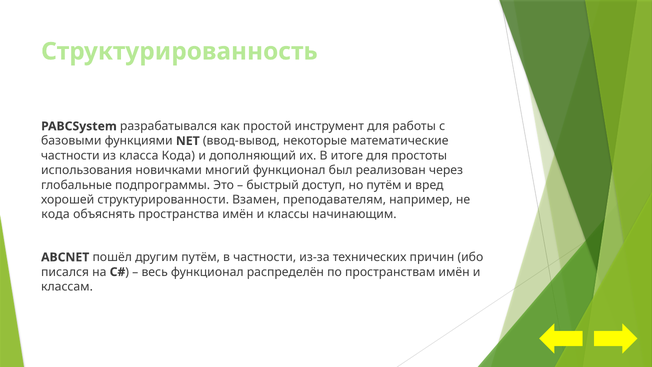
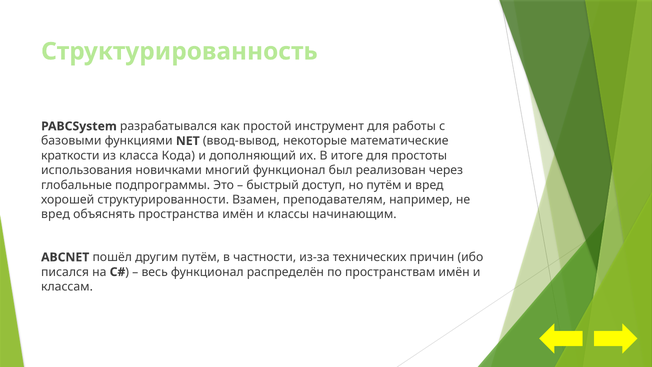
частности at (70, 156): частности -> краткости
кода at (56, 214): кода -> вред
